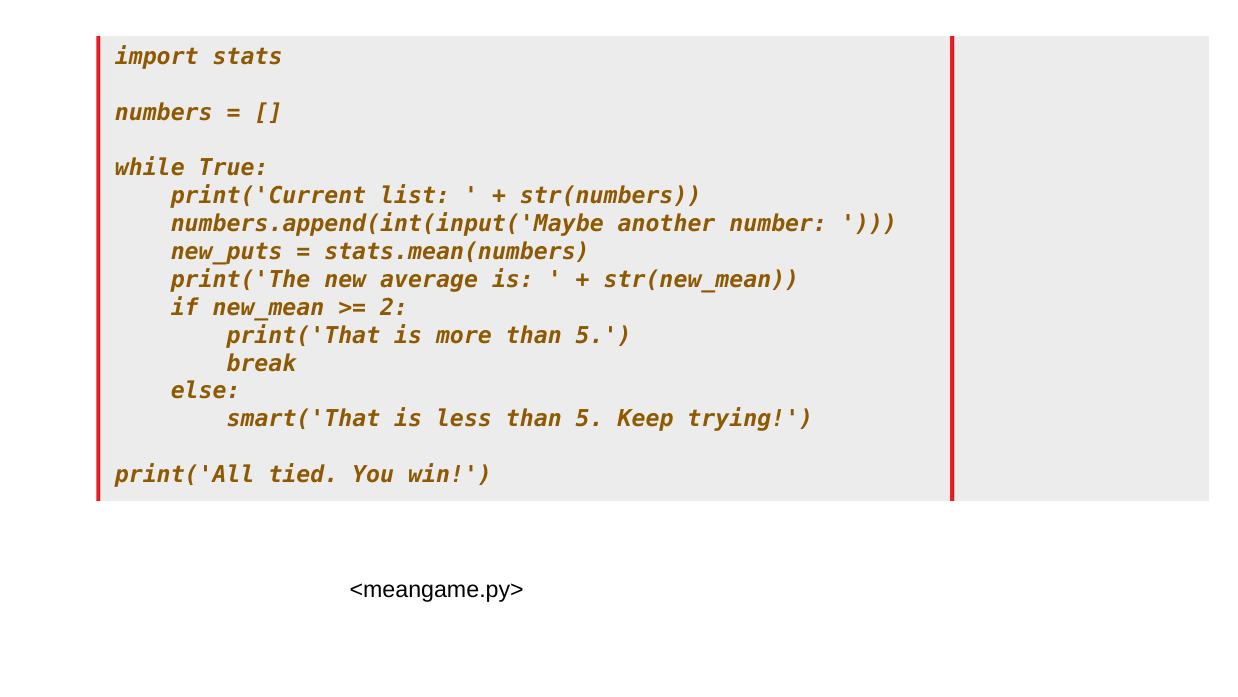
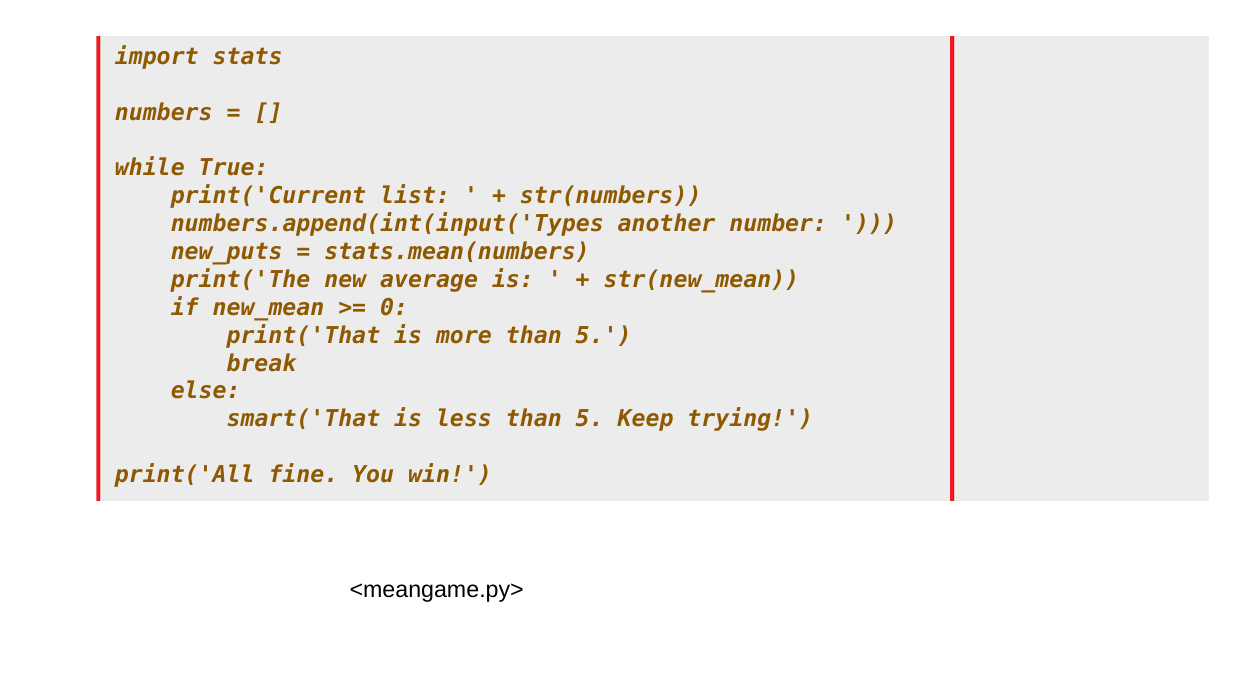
numbers.append(int(input('Maybe: numbers.append(int(input('Maybe -> numbers.append(int(input('Types
2: 2 -> 0
tied: tied -> fine
